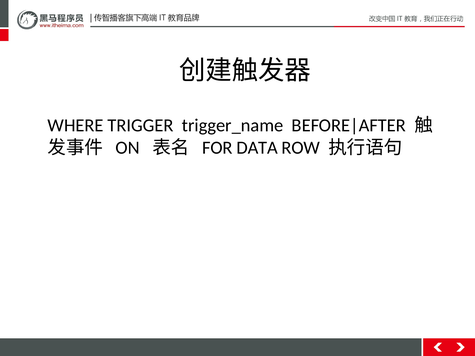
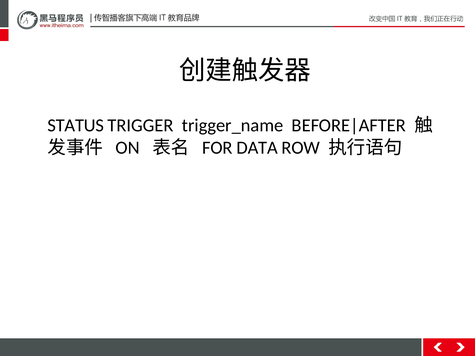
WHERE: WHERE -> STATUS
